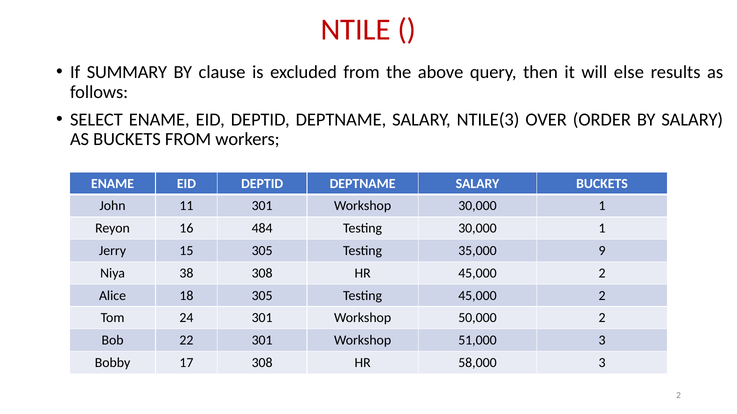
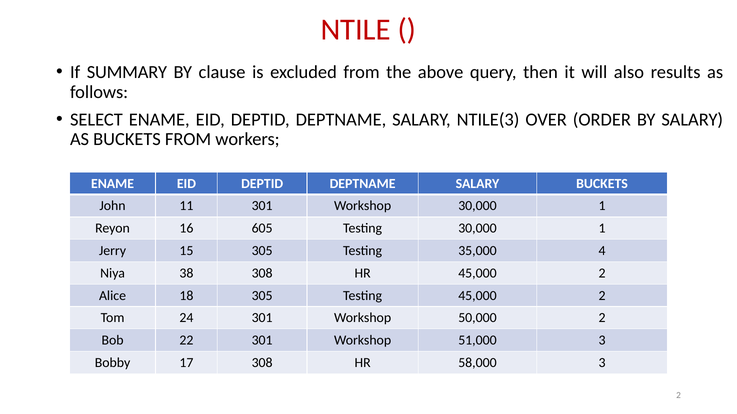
else: else -> also
484: 484 -> 605
9: 9 -> 4
